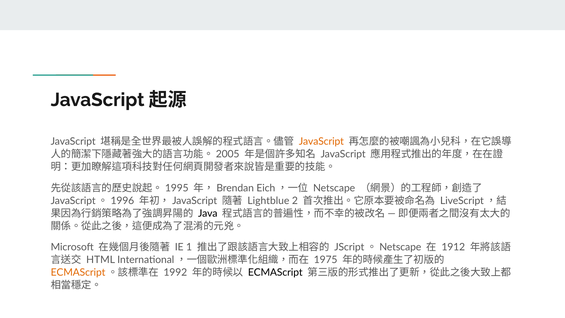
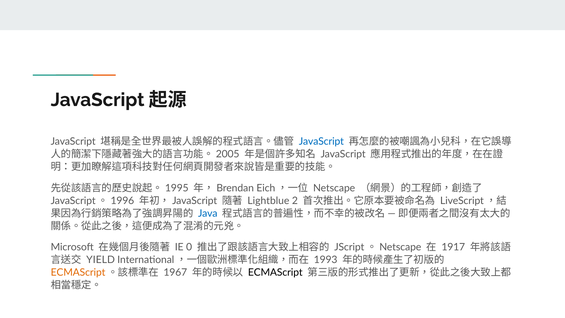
JavaScript at (321, 141) colour: orange -> blue
Java colour: black -> blue
1: 1 -> 0
1912: 1912 -> 1917
HTML: HTML -> YIELD
1975: 1975 -> 1993
1992: 1992 -> 1967
